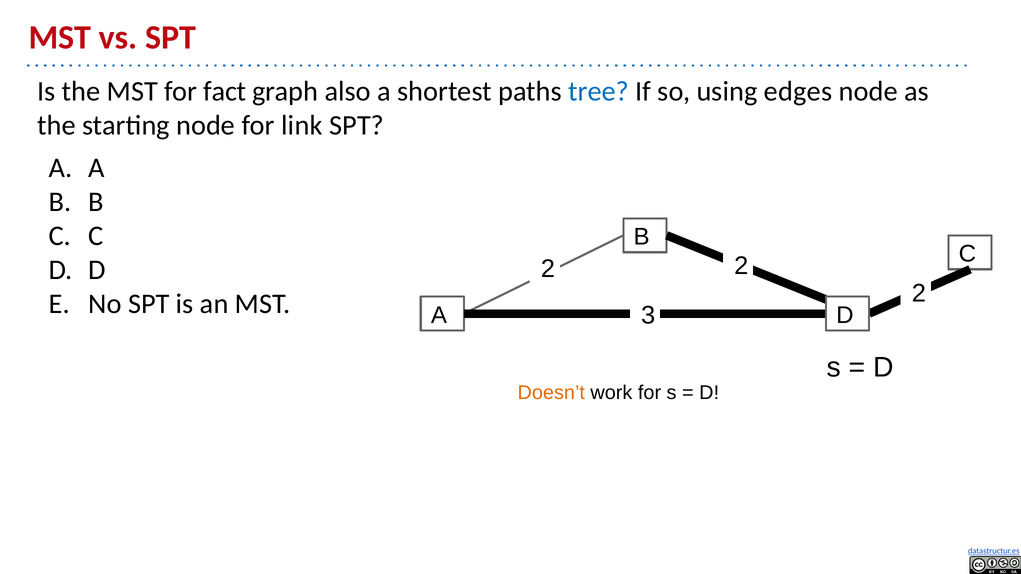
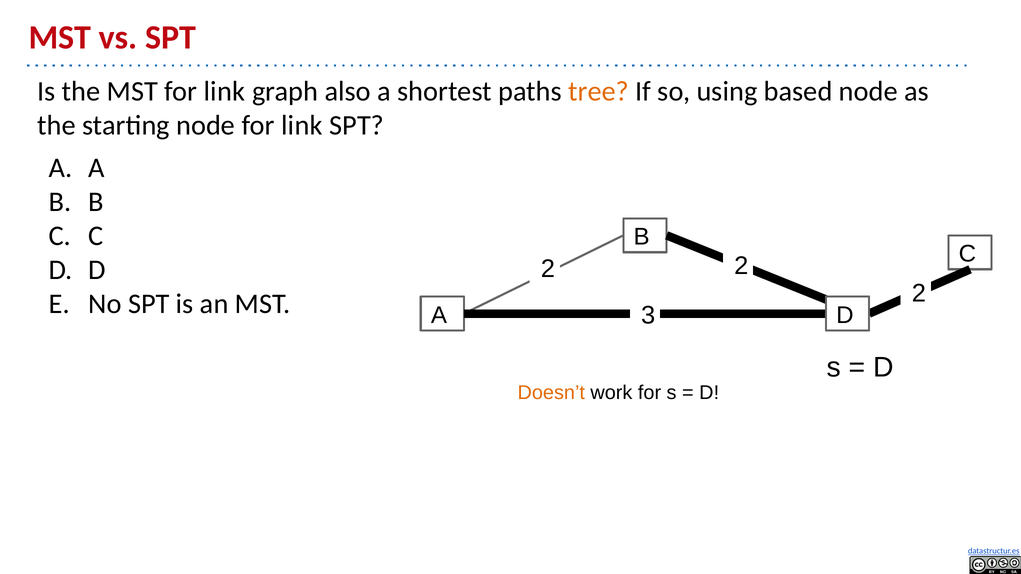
MST for fact: fact -> link
tree colour: blue -> orange
edges: edges -> based
